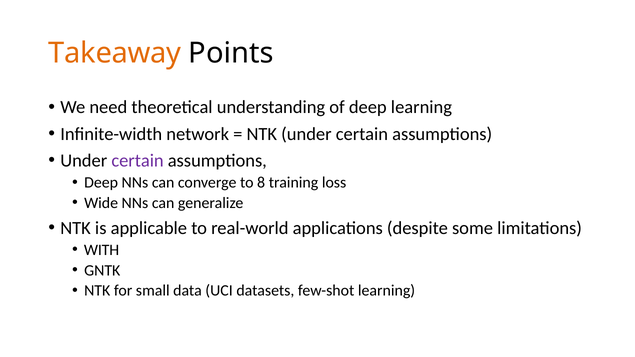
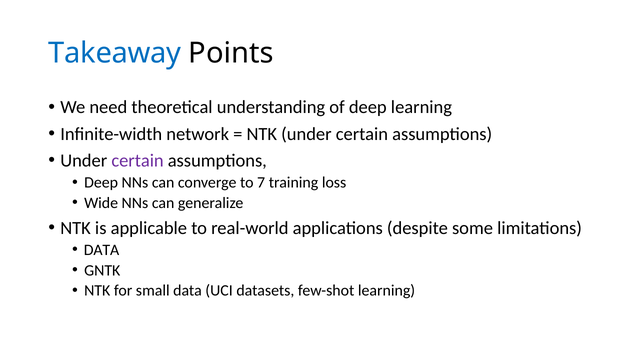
Takeaway colour: orange -> blue
8: 8 -> 7
WITH at (102, 250): WITH -> DATA
